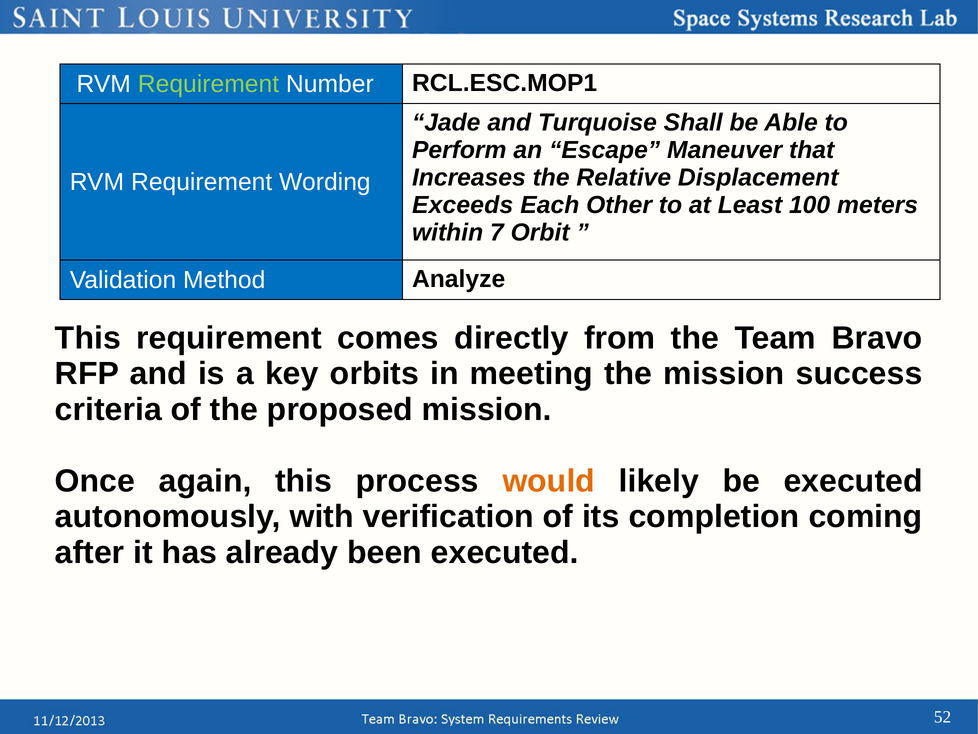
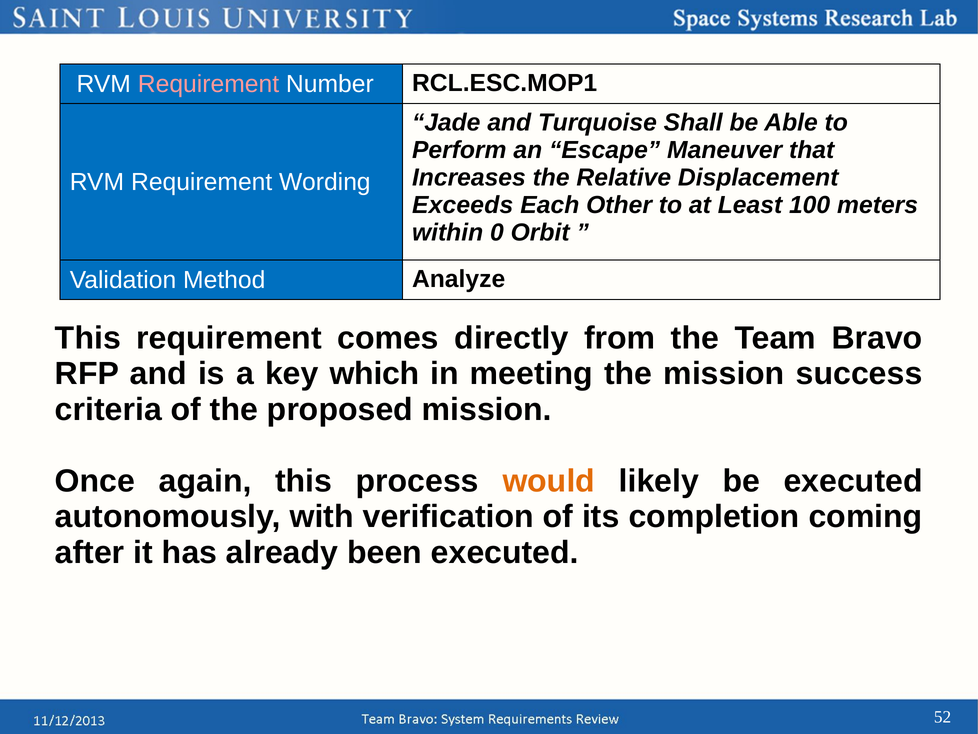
Requirement at (208, 84) colour: light green -> pink
7: 7 -> 0
orbits: orbits -> which
